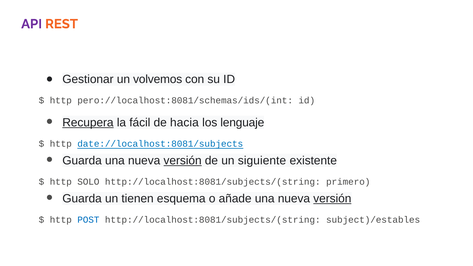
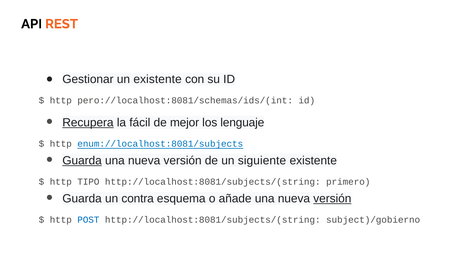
API colour: purple -> black
un volvemos: volvemos -> existente
hacia: hacia -> mejor
date://localhost:8081/subjects: date://localhost:8081/subjects -> enum://localhost:8081/subjects
Guarda at (82, 161) underline: none -> present
versión at (183, 161) underline: present -> none
SOLO: SOLO -> TIPO
tienen: tienen -> contra
subject)/estables: subject)/estables -> subject)/gobierno
